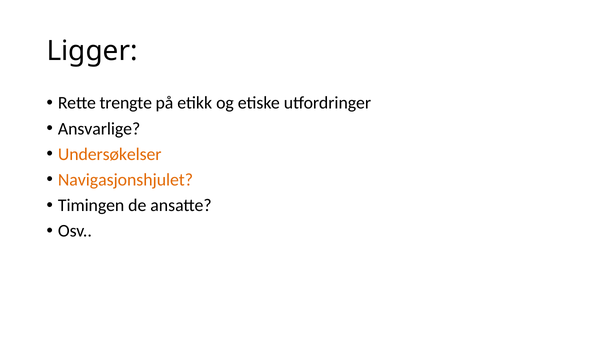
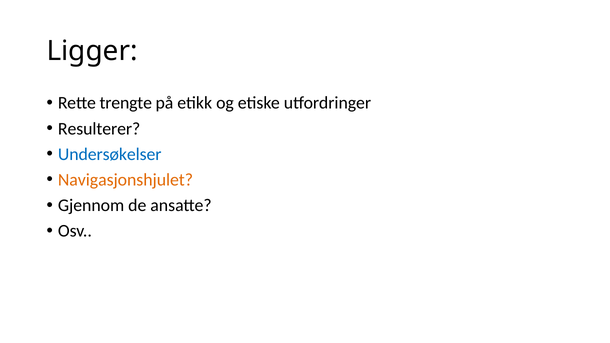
Ansvarlige: Ansvarlige -> Resulterer
Undersøkelser colour: orange -> blue
Timingen: Timingen -> Gjennom
